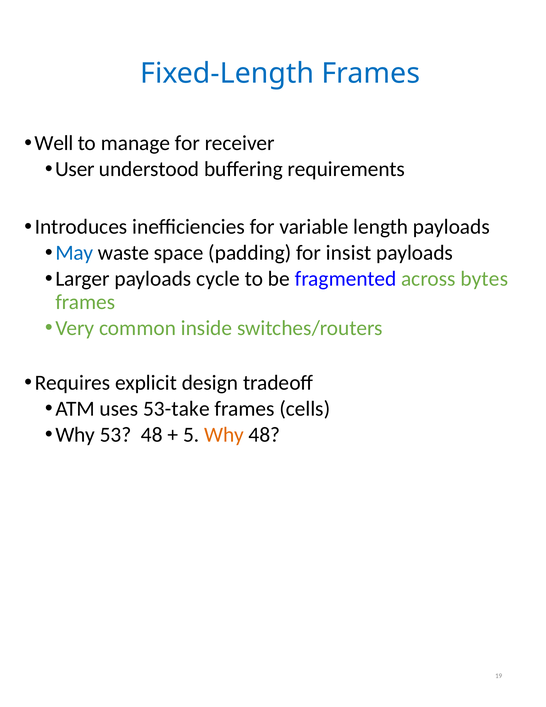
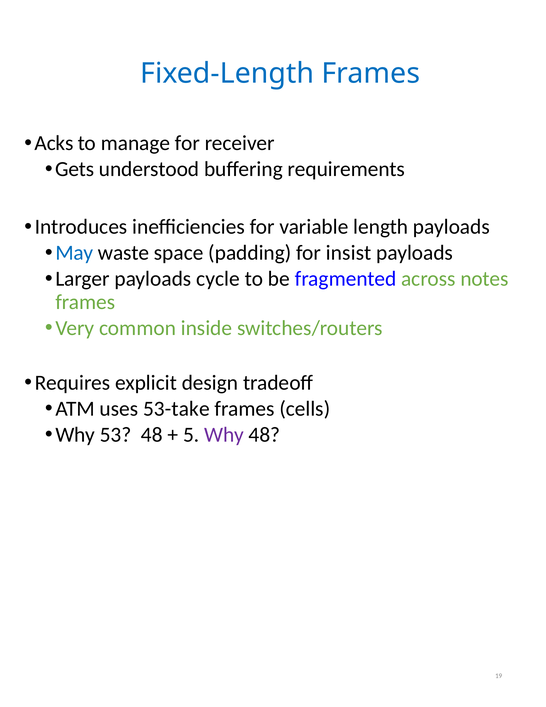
Well: Well -> Acks
User: User -> Gets
bytes: bytes -> notes
Why at (224, 434) colour: orange -> purple
